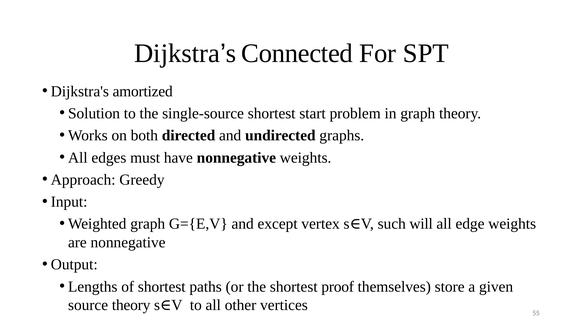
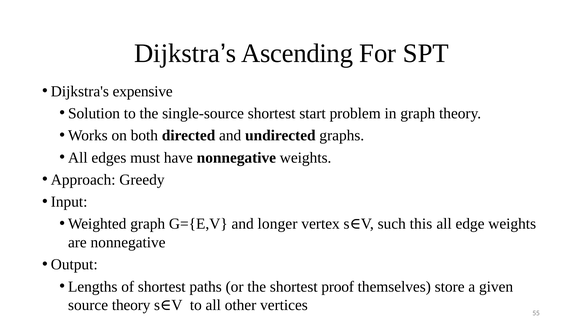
Connected: Connected -> Ascending
amortized: amortized -> expensive
except: except -> longer
will: will -> this
